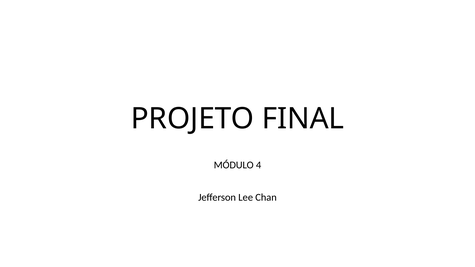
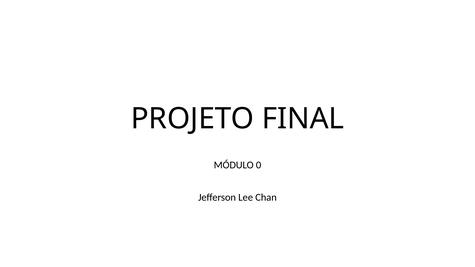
4: 4 -> 0
